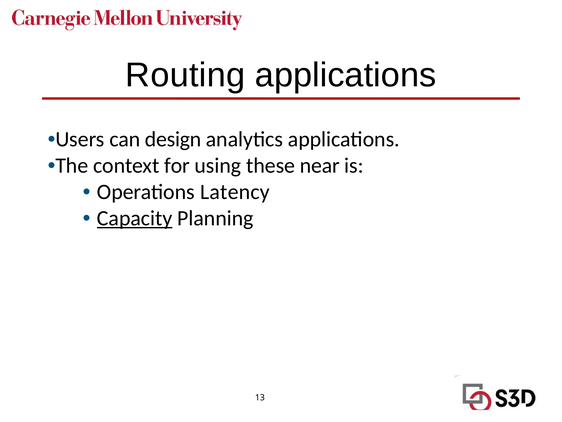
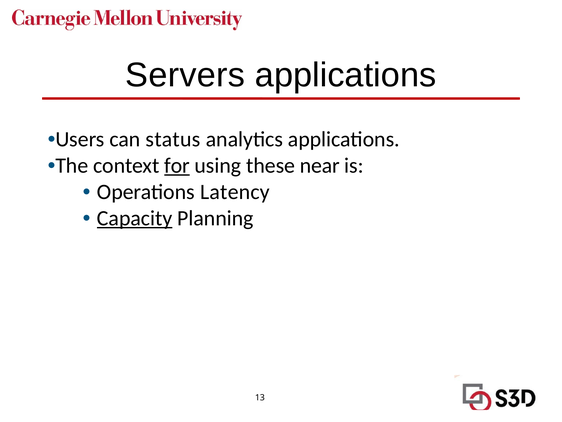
Routing: Routing -> Servers
design: design -> status
for underline: none -> present
